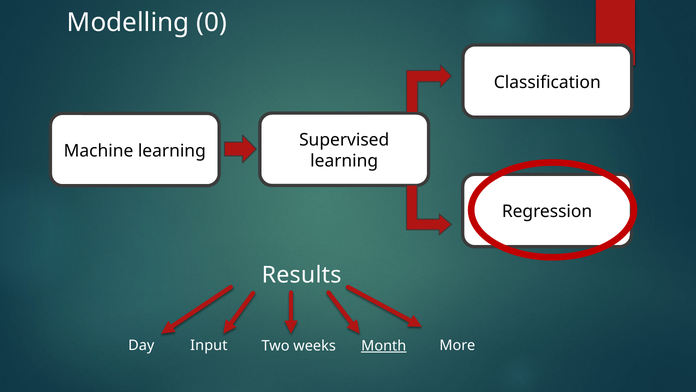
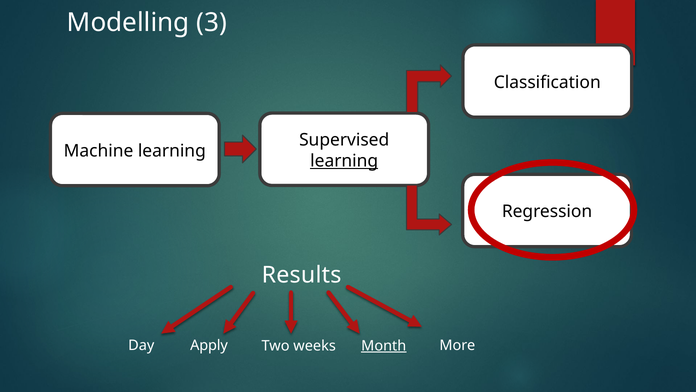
0: 0 -> 3
learning at (344, 161) underline: none -> present
Input: Input -> Apply
